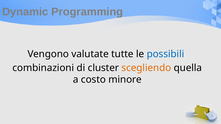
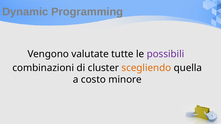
possibili colour: blue -> purple
